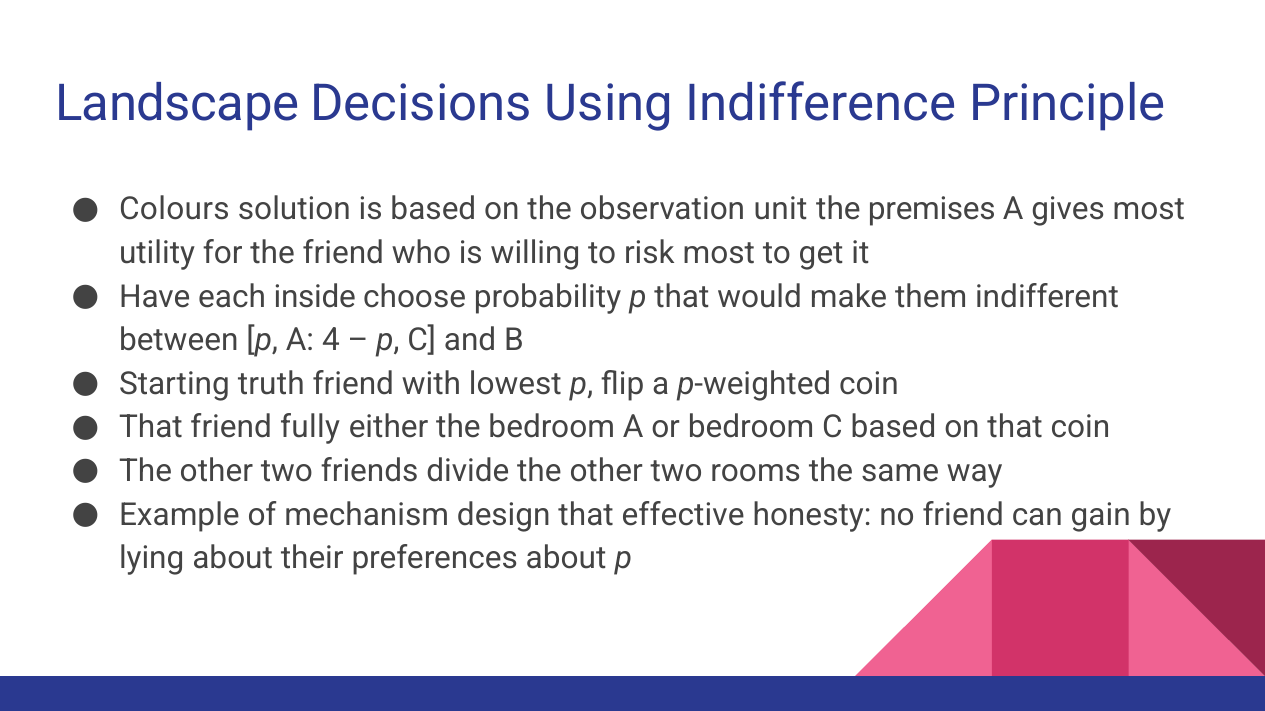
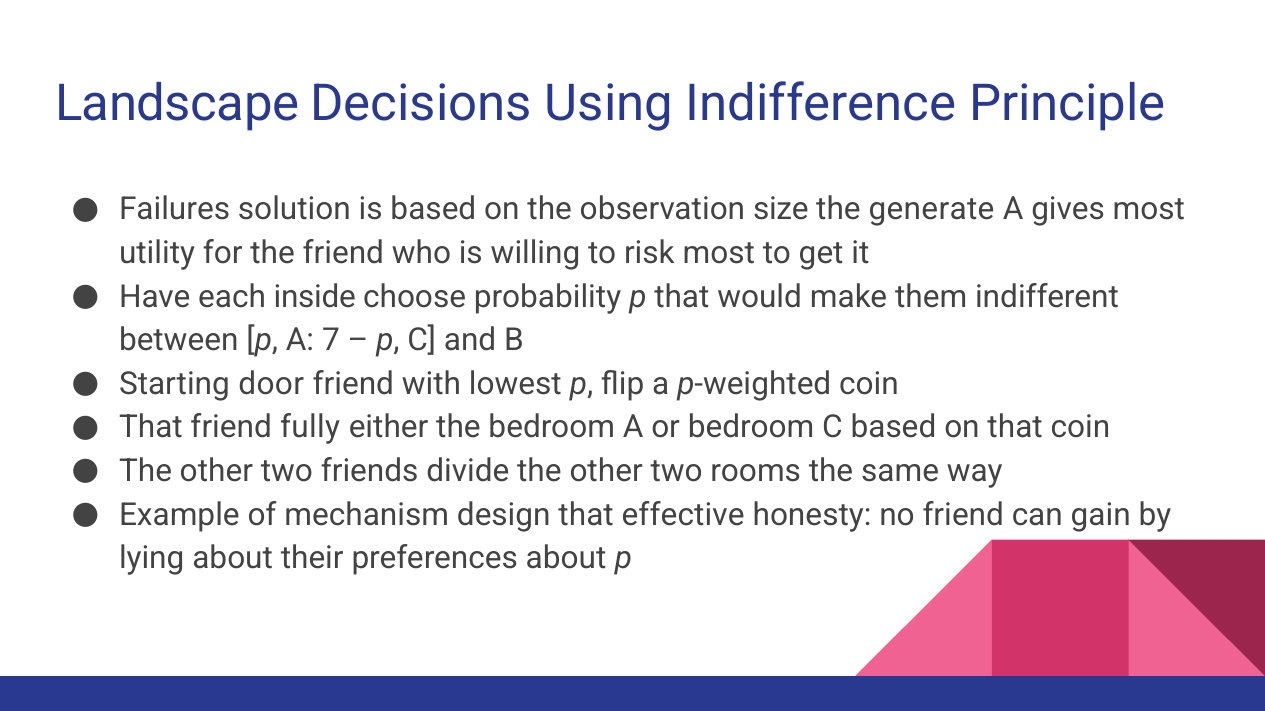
Colours: Colours -> Failures
unit: unit -> size
premises: premises -> generate
4: 4 -> 7
truth: truth -> door
